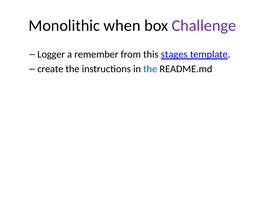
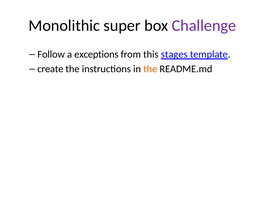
when: when -> super
Logger: Logger -> Follow
remember: remember -> exceptions
the at (150, 69) colour: blue -> orange
